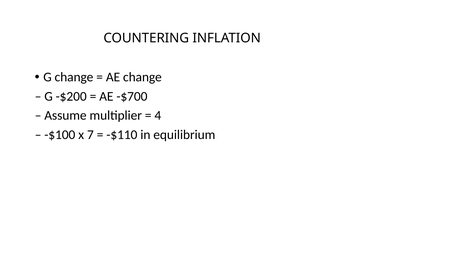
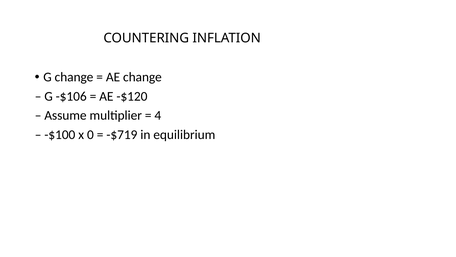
-$200: -$200 -> -$106
-$700: -$700 -> -$120
7: 7 -> 0
-$110: -$110 -> -$719
